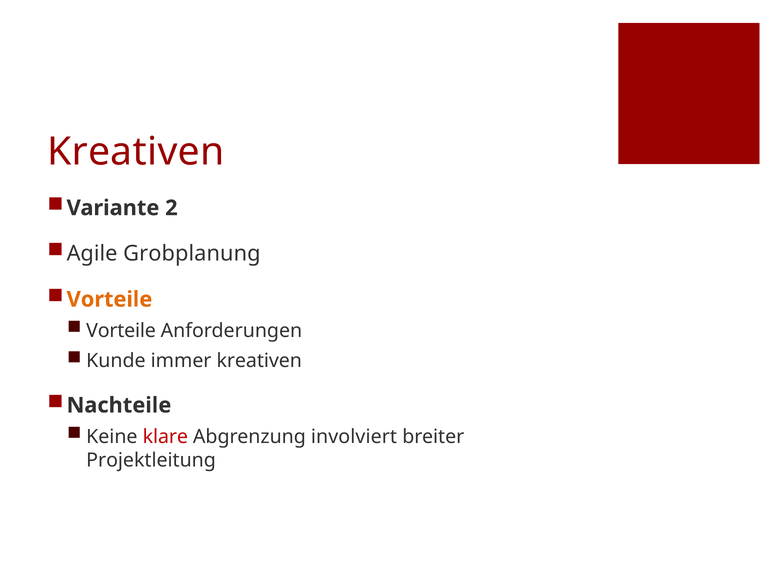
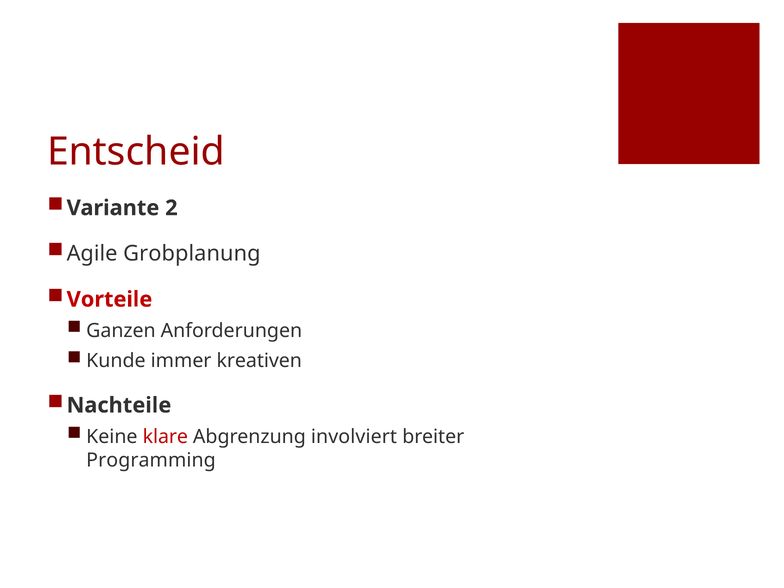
Kreativen at (136, 152): Kreativen -> Entscheid
Vorteile at (109, 299) colour: orange -> red
Vorteile at (121, 331): Vorteile -> Ganzen
Projektleitung: Projektleitung -> Programming
